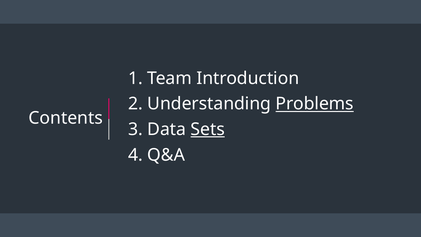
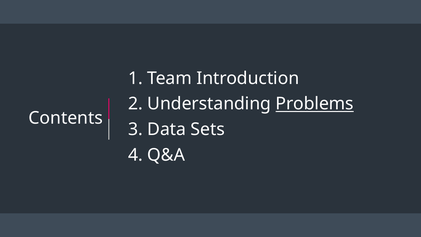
Sets underline: present -> none
